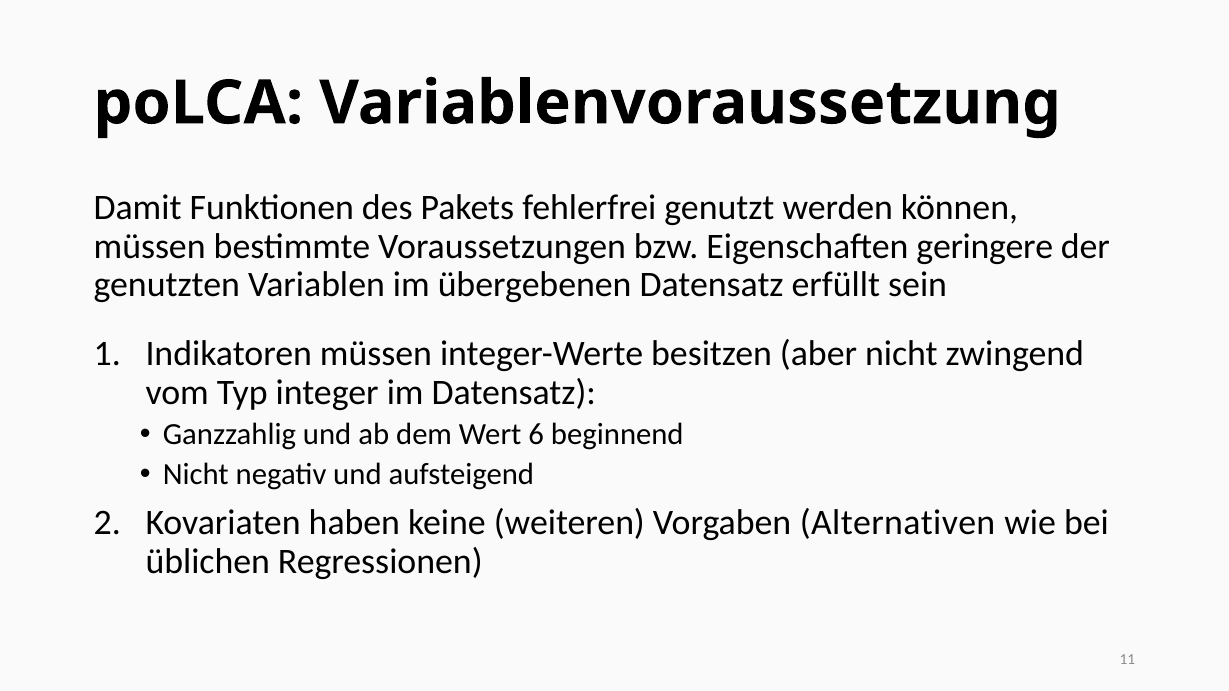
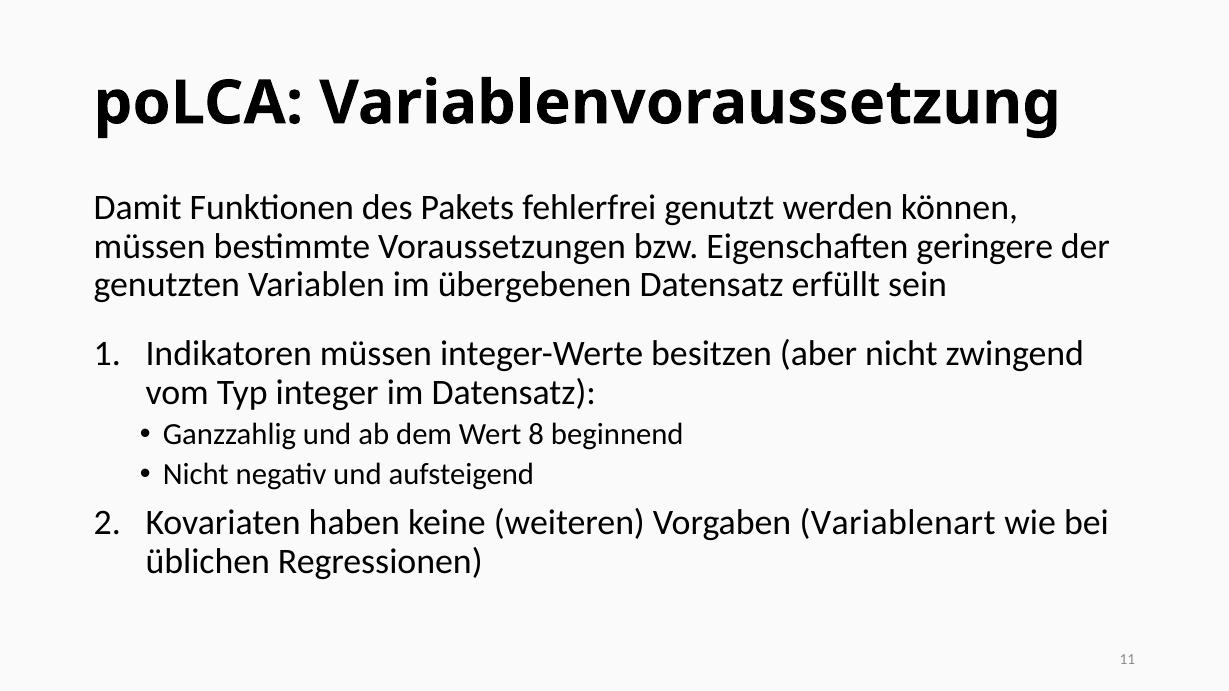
6: 6 -> 8
Alternativen: Alternativen -> Variablenart
